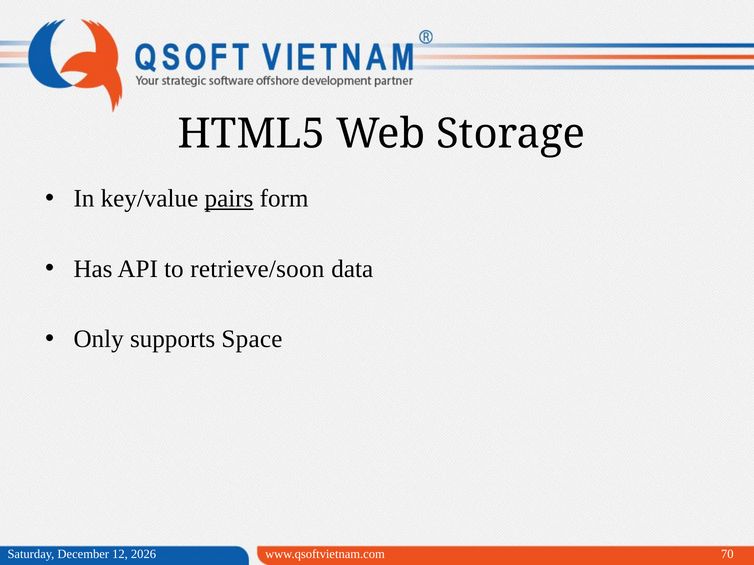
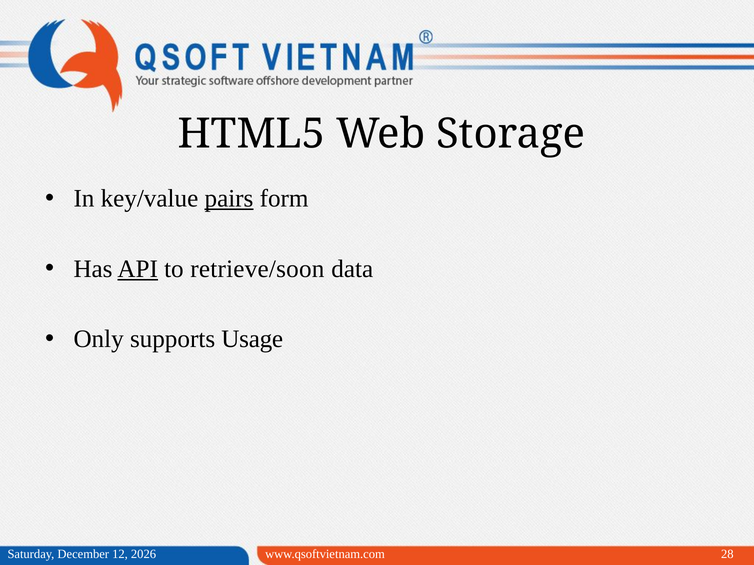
API underline: none -> present
Space: Space -> Usage
70: 70 -> 28
